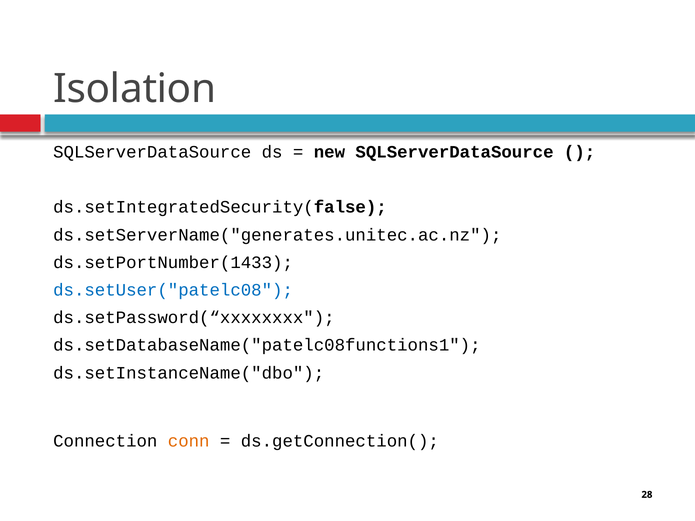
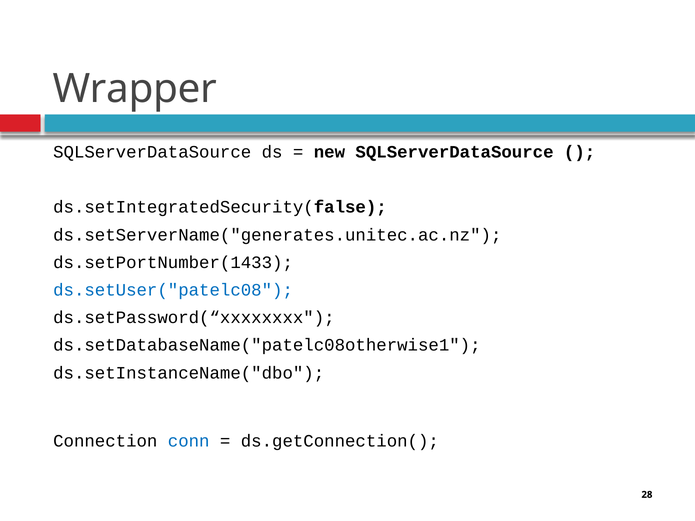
Isolation: Isolation -> Wrapper
ds.setDatabaseName("patelc08functions1: ds.setDatabaseName("patelc08functions1 -> ds.setDatabaseName("patelc08otherwise1
conn colour: orange -> blue
